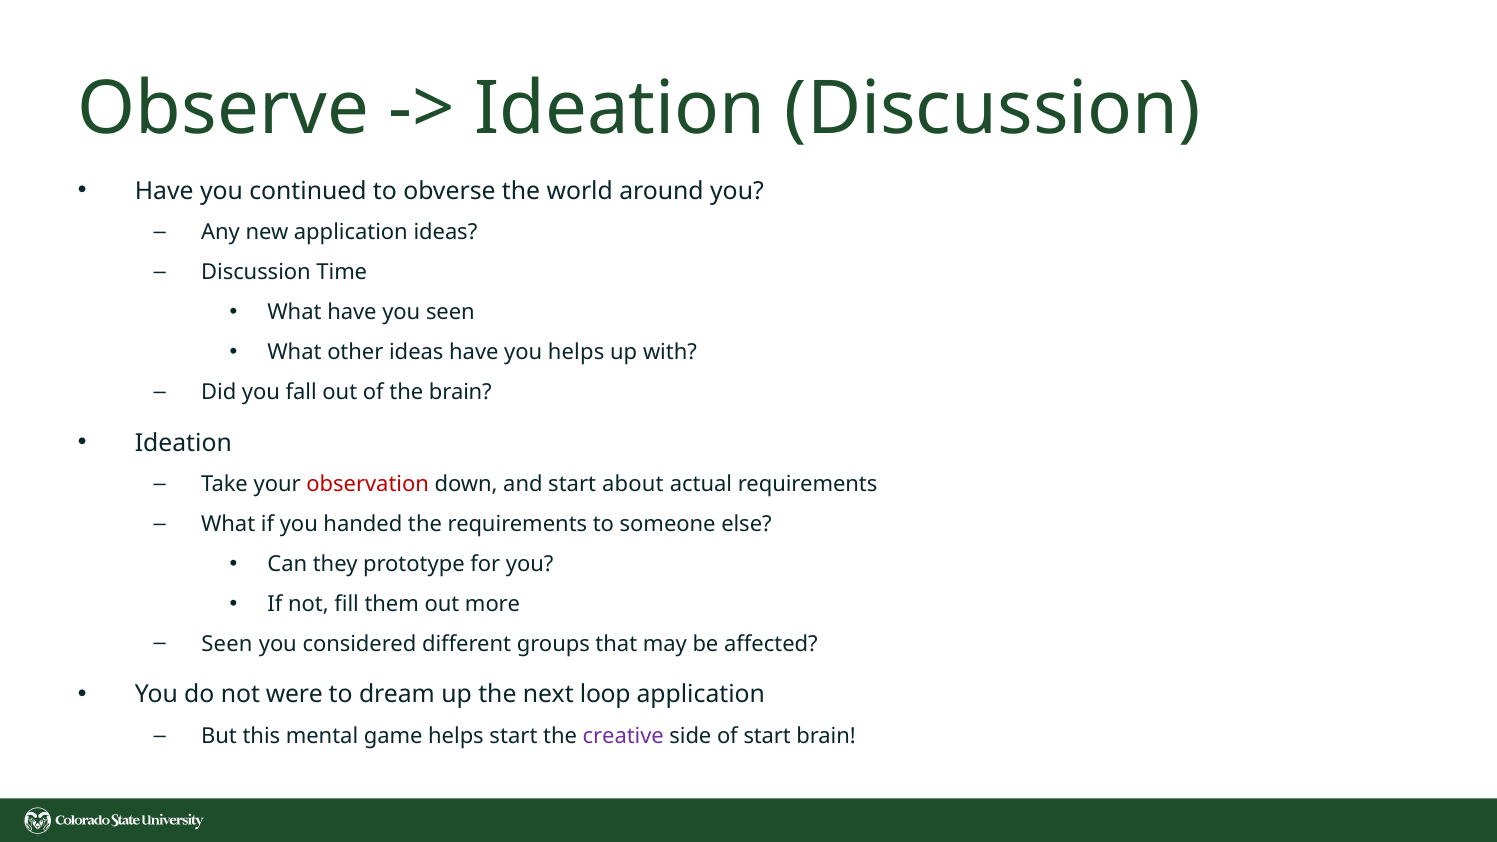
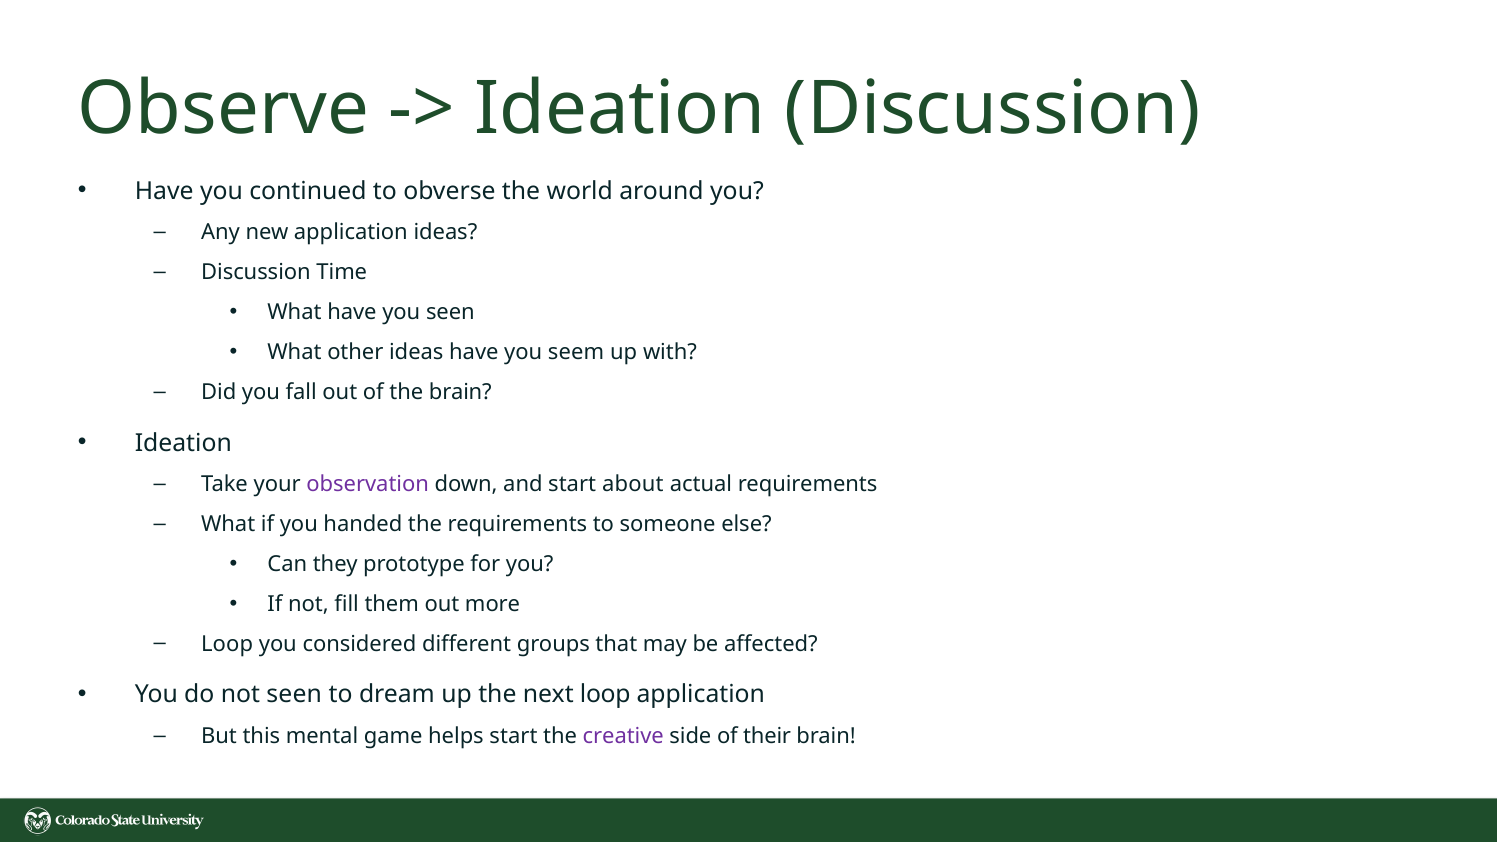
you helps: helps -> seem
observation colour: red -> purple
Seen at (227, 644): Seen -> Loop
not were: were -> seen
of start: start -> their
